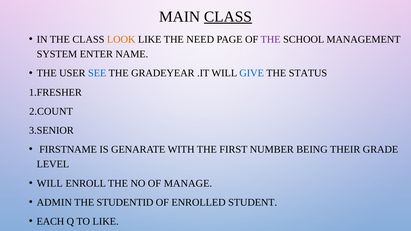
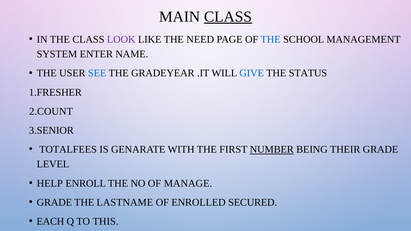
LOOK colour: orange -> purple
THE at (271, 39) colour: purple -> blue
FIRSTNAME: FIRSTNAME -> TOTALFEES
NUMBER underline: none -> present
WILL at (50, 183): WILL -> HELP
ADMIN at (54, 203): ADMIN -> GRADE
STUDENTID: STUDENTID -> LASTNAME
STUDENT: STUDENT -> SECURED
TO LIKE: LIKE -> THIS
